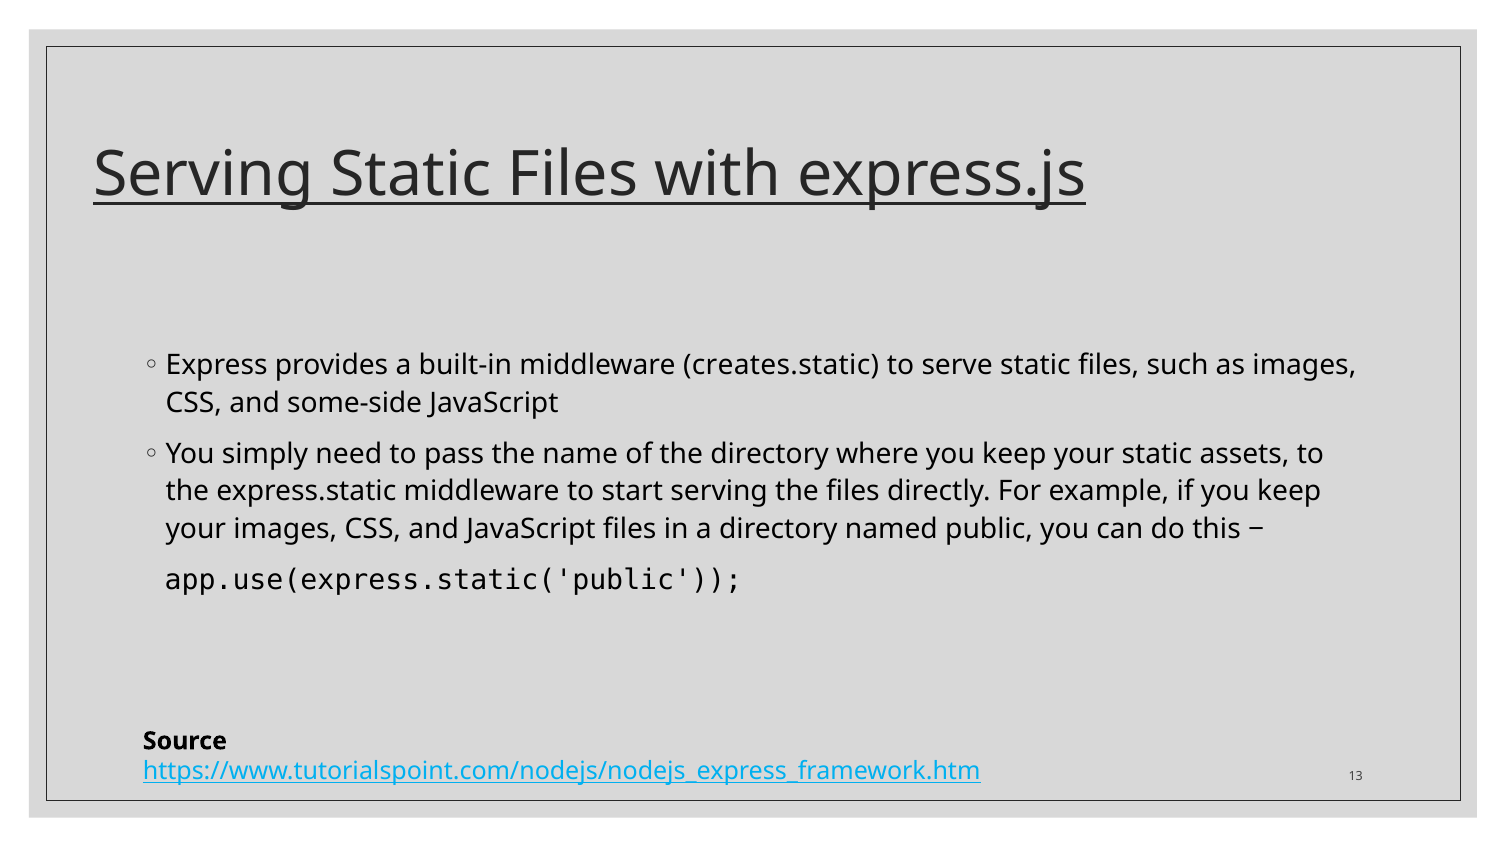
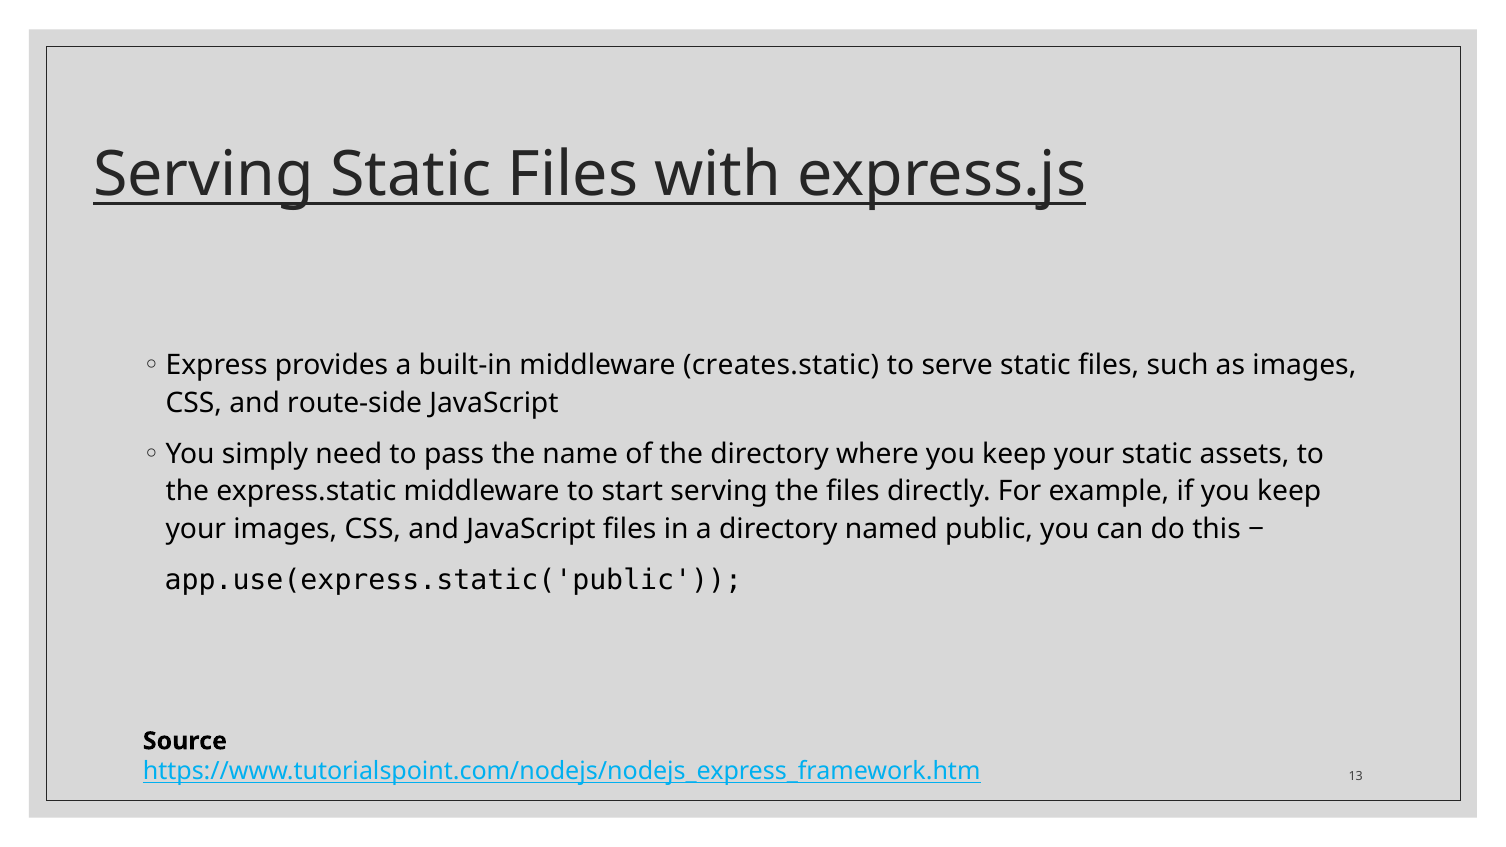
some-side: some-side -> route-side
